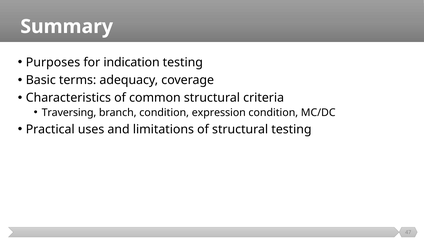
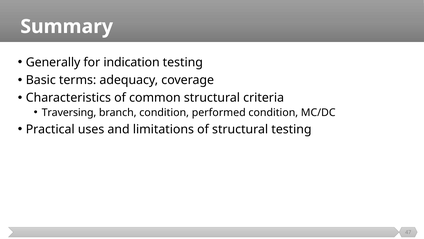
Purposes: Purposes -> Generally
expression: expression -> performed
